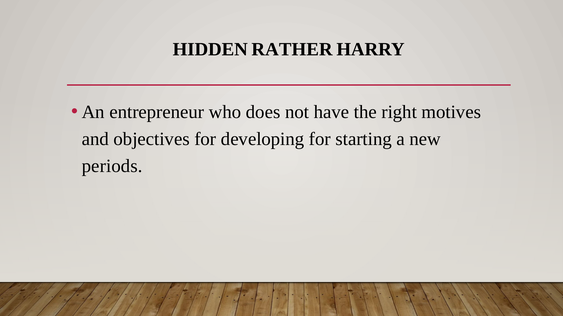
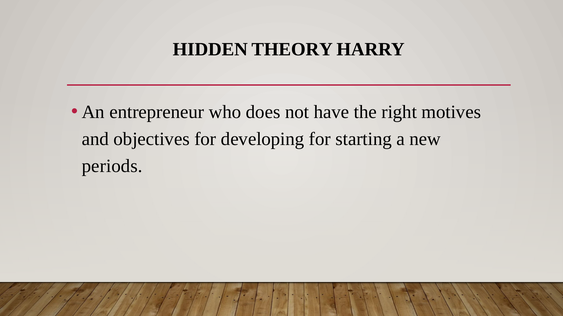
RATHER: RATHER -> THEORY
